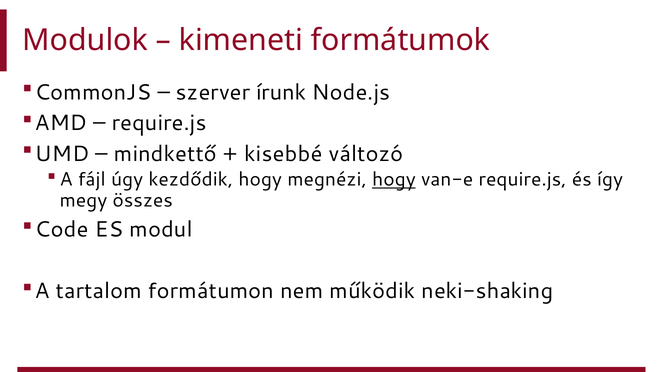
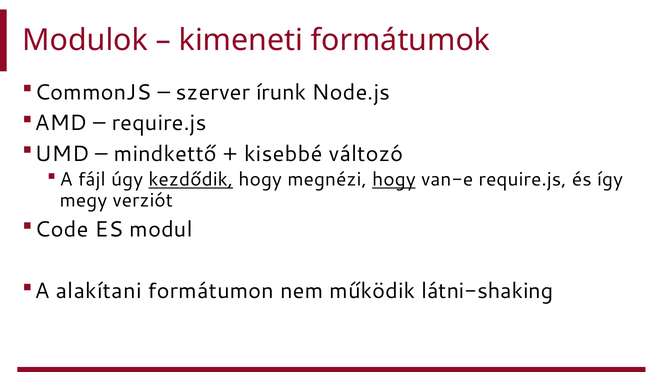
kezdődik underline: none -> present
összes: összes -> verziót
tartalom: tartalom -> alakítani
neki-shaking: neki-shaking -> látni-shaking
